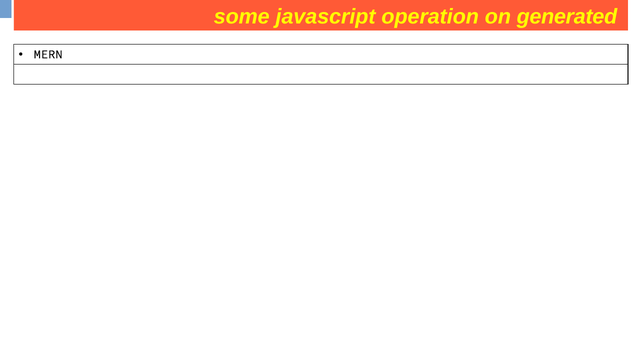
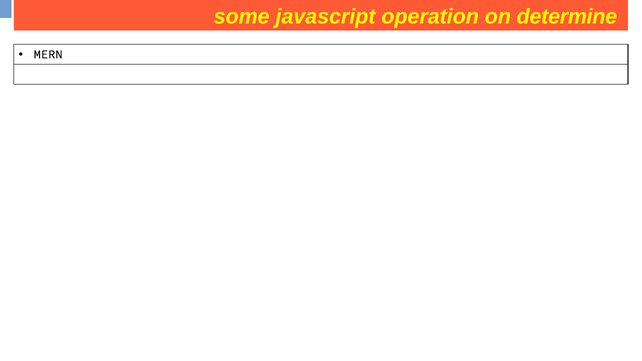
generated: generated -> determine
